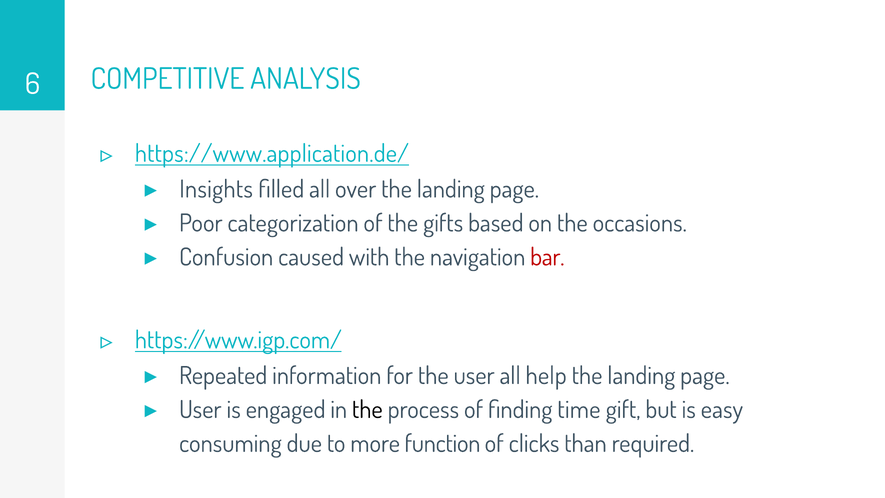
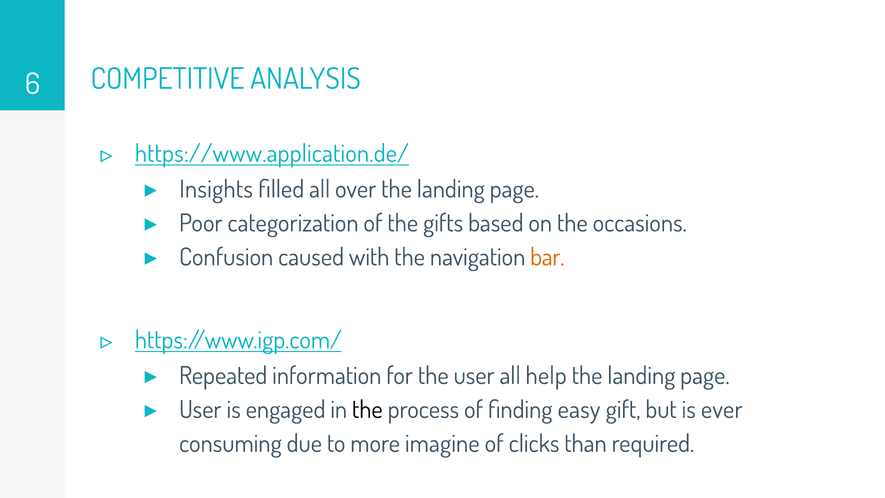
bar colour: red -> orange
time: time -> easy
easy: easy -> ever
function: function -> imagine
